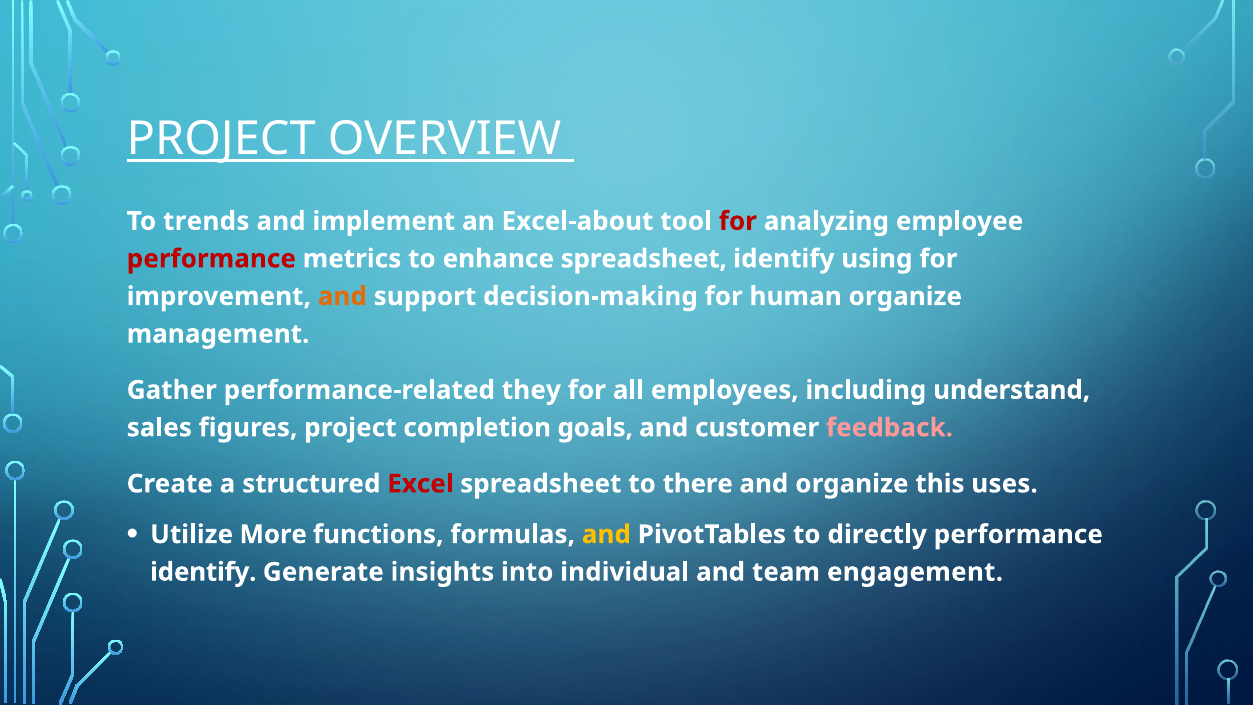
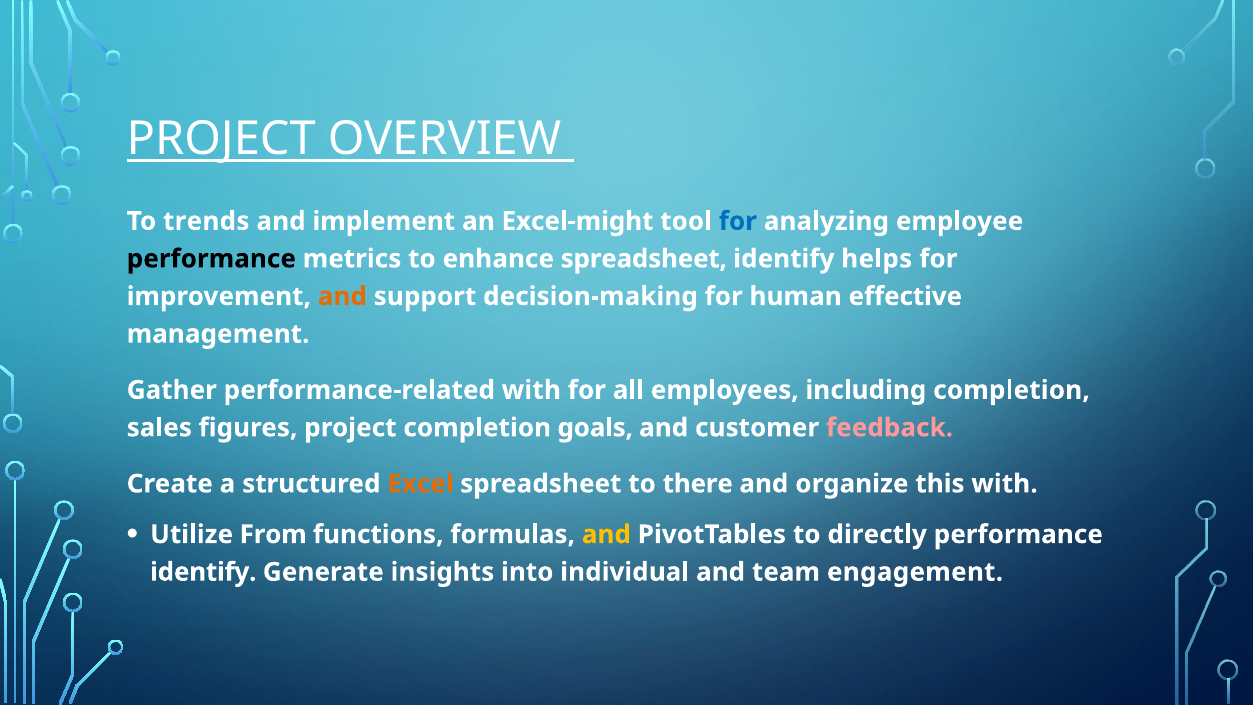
Excel-about: Excel-about -> Excel-might
for at (738, 221) colour: red -> blue
performance at (211, 259) colour: red -> black
using: using -> helps
human organize: organize -> effective
performance-related they: they -> with
including understand: understand -> completion
Excel colour: red -> orange
this uses: uses -> with
More: More -> From
